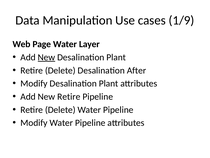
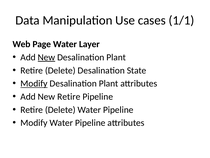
1/9: 1/9 -> 1/1
After: After -> State
Modify at (34, 83) underline: none -> present
